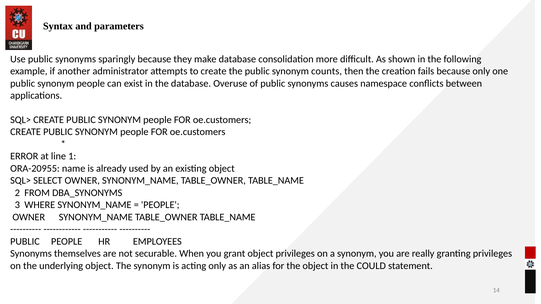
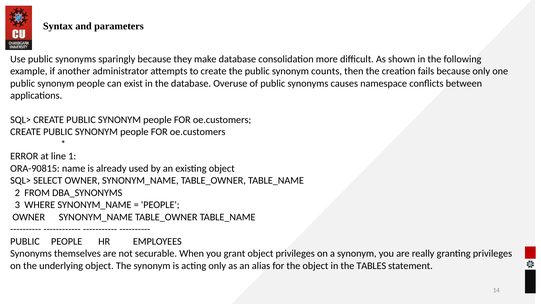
ORA-20955: ORA-20955 -> ORA-90815
COULD: COULD -> TABLES
